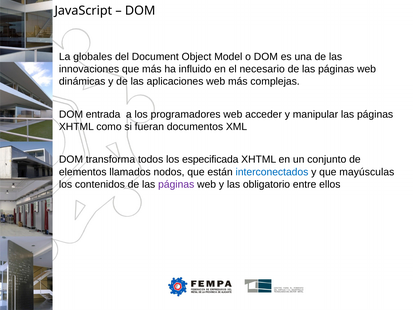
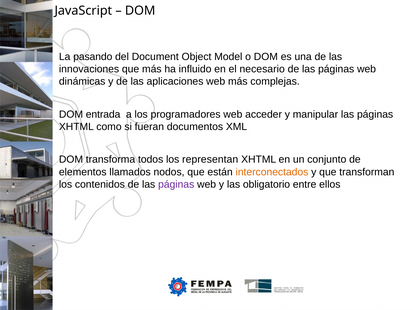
globales: globales -> pasando
especificada: especificada -> representan
interconectados colour: blue -> orange
mayúsculas: mayúsculas -> transforman
